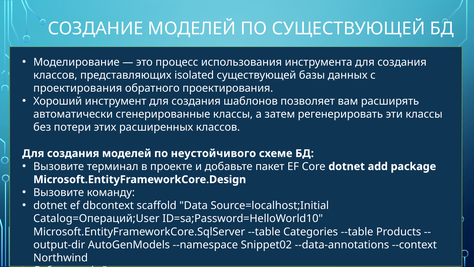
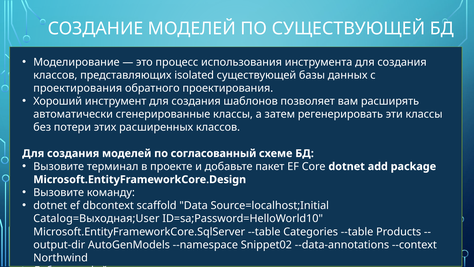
неустойчивого: неустойчивого -> согласованный
Catalog=Операций;User: Catalog=Операций;User -> Catalog=Выходная;User
